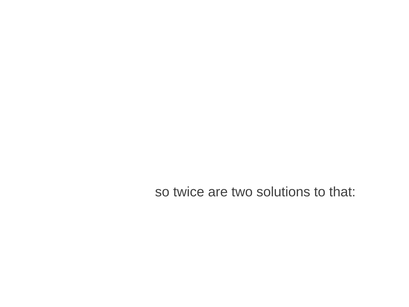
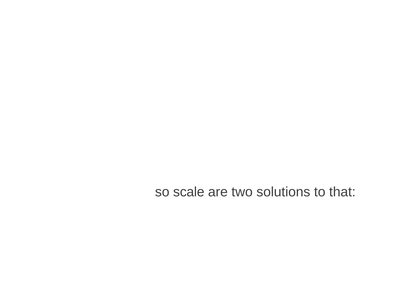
twice: twice -> scale
